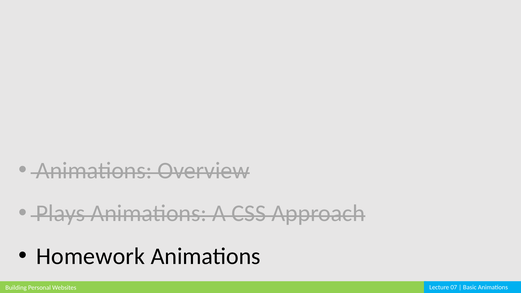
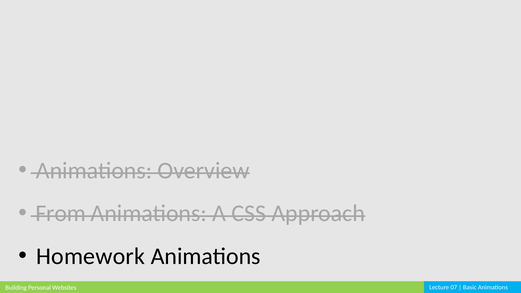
Plays: Plays -> From
